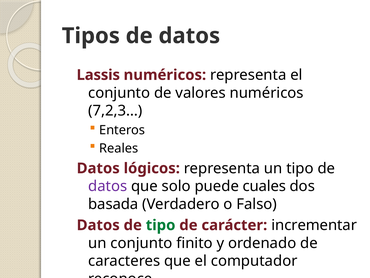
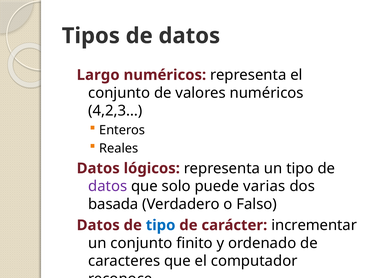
Lassis: Lassis -> Largo
7,2,3…: 7,2,3… -> 4,2,3…
cuales: cuales -> varias
tipo at (161, 225) colour: green -> blue
